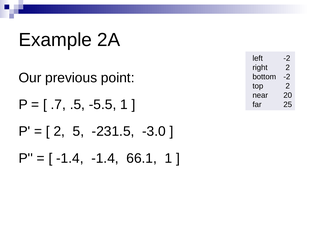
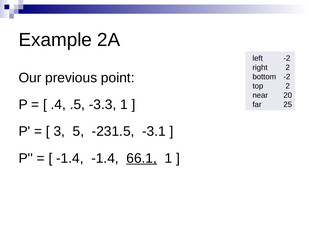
.7: .7 -> .4
-5.5: -5.5 -> -3.3
2 at (59, 131): 2 -> 3
-3.0: -3.0 -> -3.1
66.1 underline: none -> present
